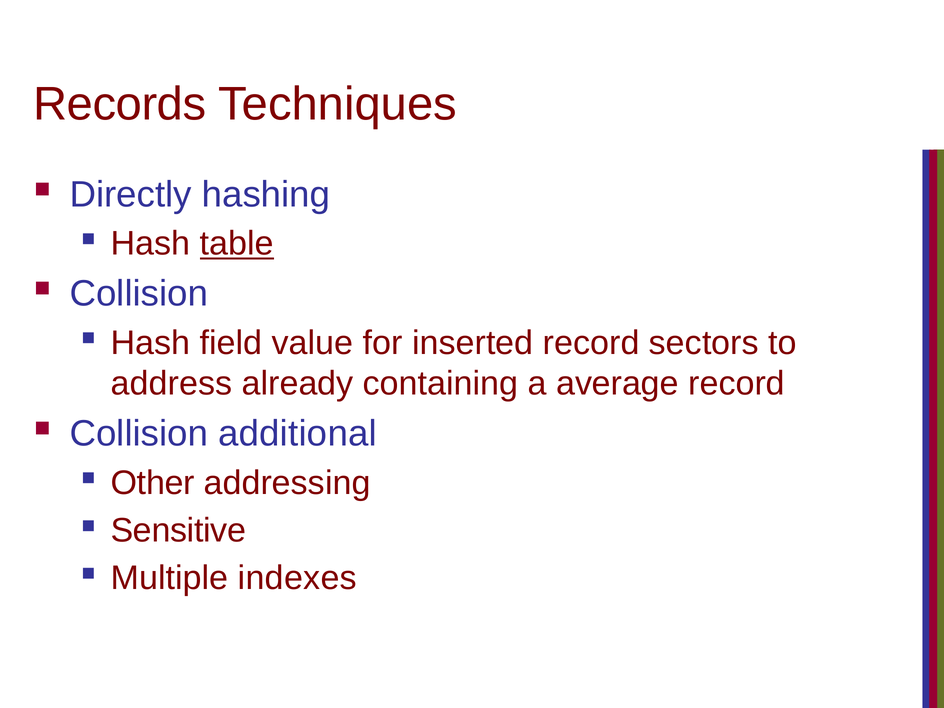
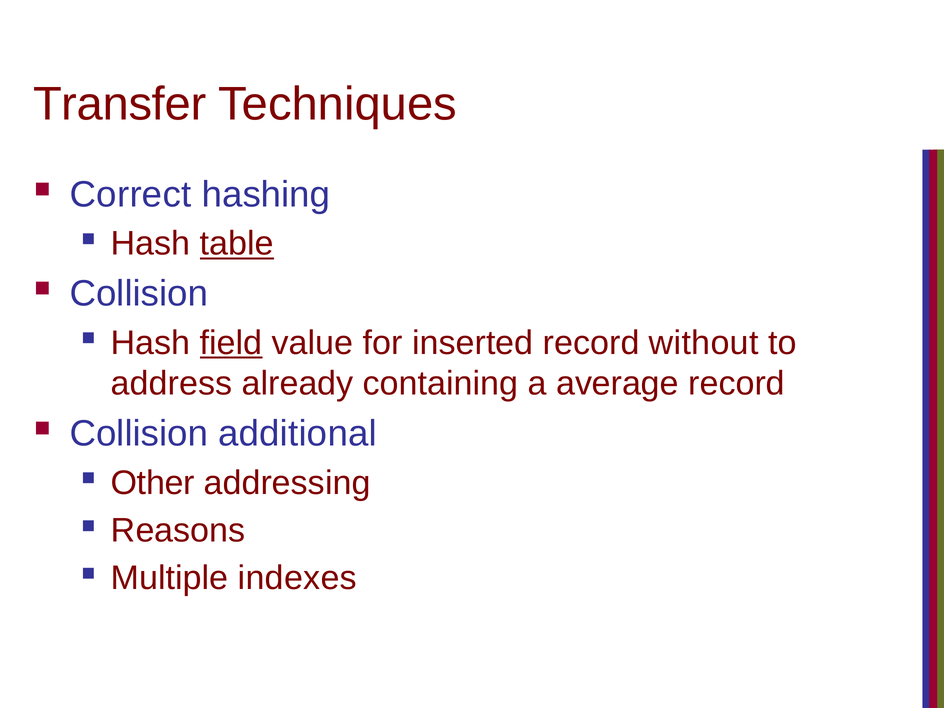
Records: Records -> Transfer
Directly: Directly -> Correct
field underline: none -> present
sectors: sectors -> without
Sensitive: Sensitive -> Reasons
